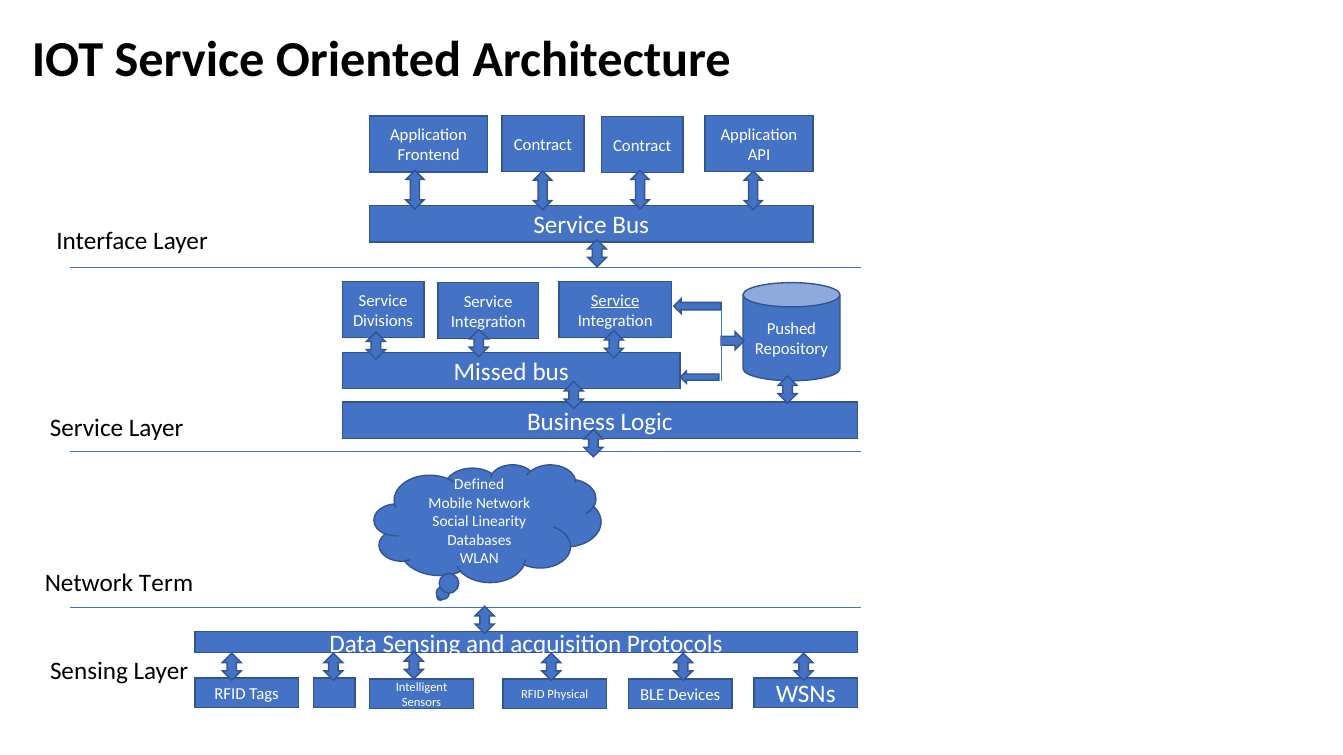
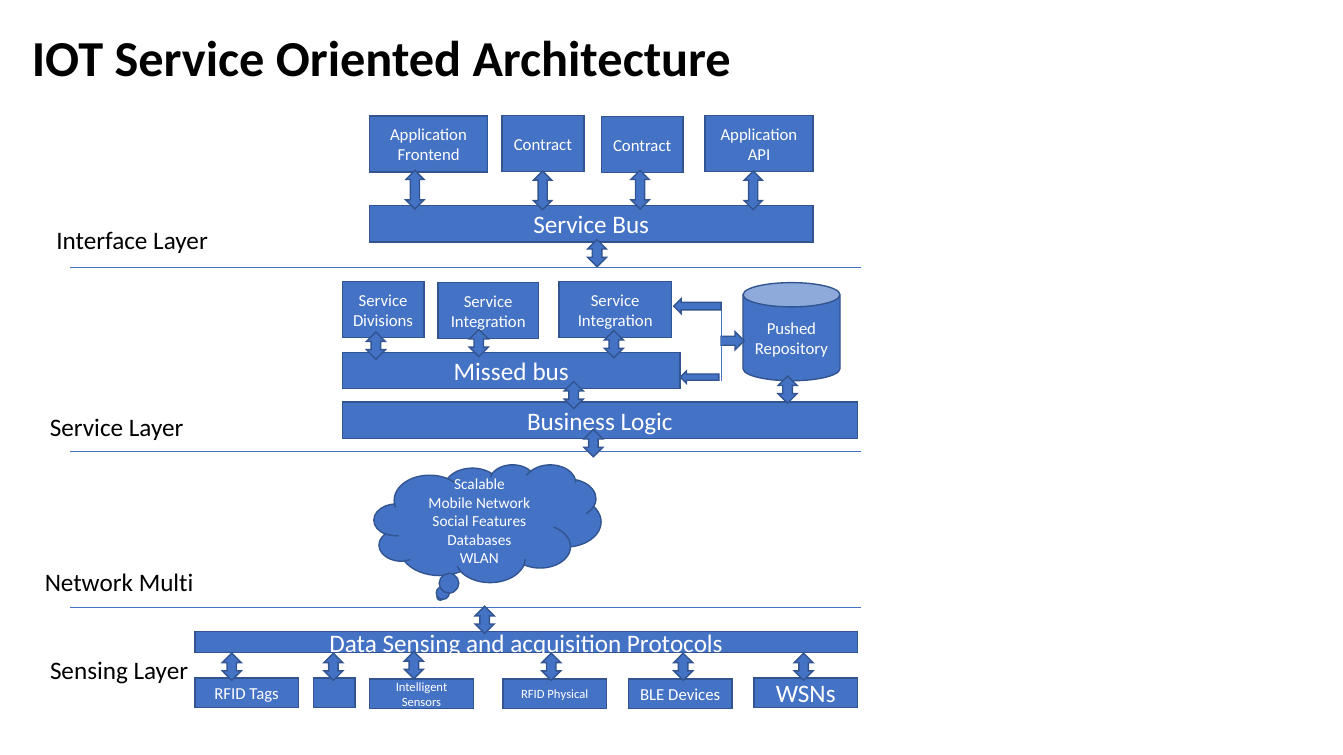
Service at (615, 301) underline: present -> none
Defined: Defined -> Scalable
Linearity: Linearity -> Features
Term: Term -> Multi
